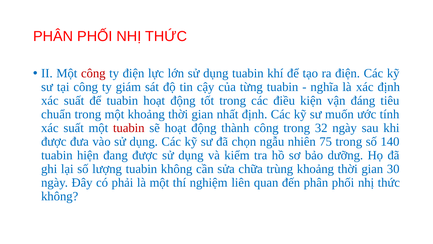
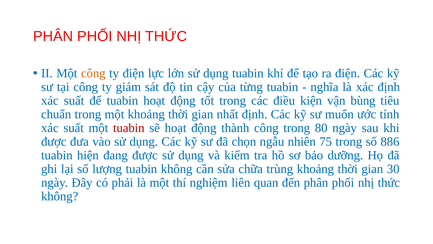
công at (93, 73) colour: red -> orange
đáng: đáng -> bùng
32: 32 -> 80
140: 140 -> 886
